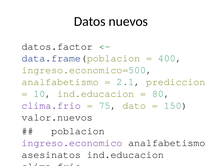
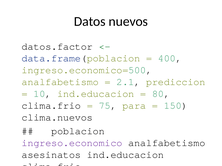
clima.frio at (51, 106) colour: purple -> black
dato: dato -> para
valor.nuevos: valor.nuevos -> clima.nuevos
